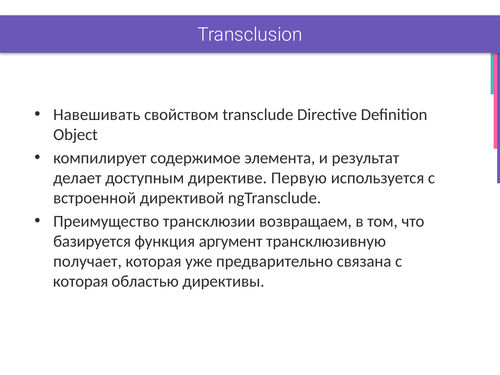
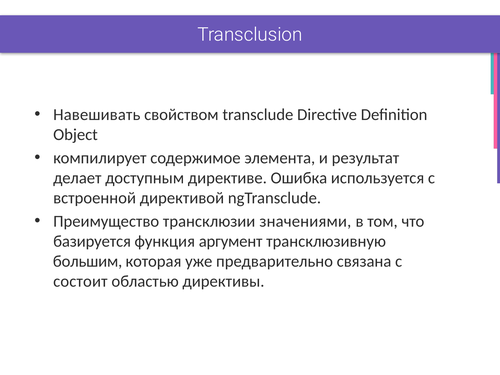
Первую: Первую -> Ошибка
возвращаем: возвращаем -> значениями
получает: получает -> большим
которая at (81, 281): которая -> состоит
